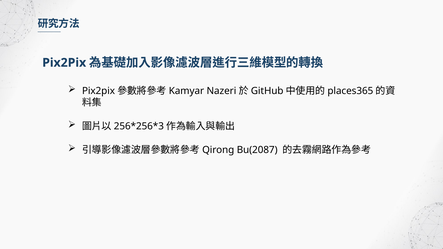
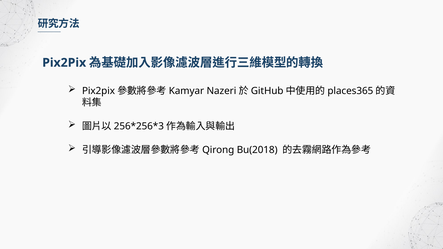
Bu(2087: Bu(2087 -> Bu(2018
